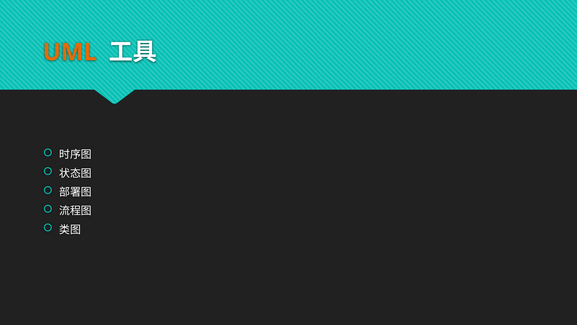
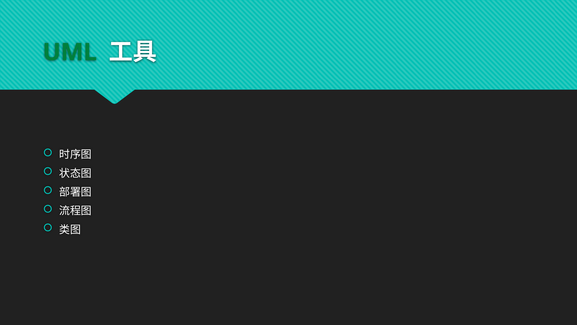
UML colour: orange -> green
